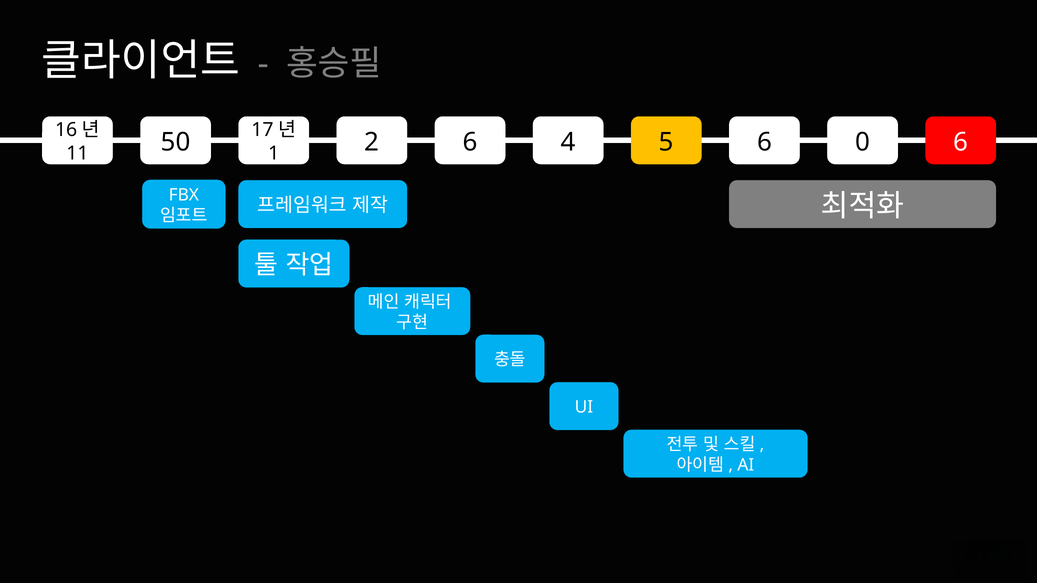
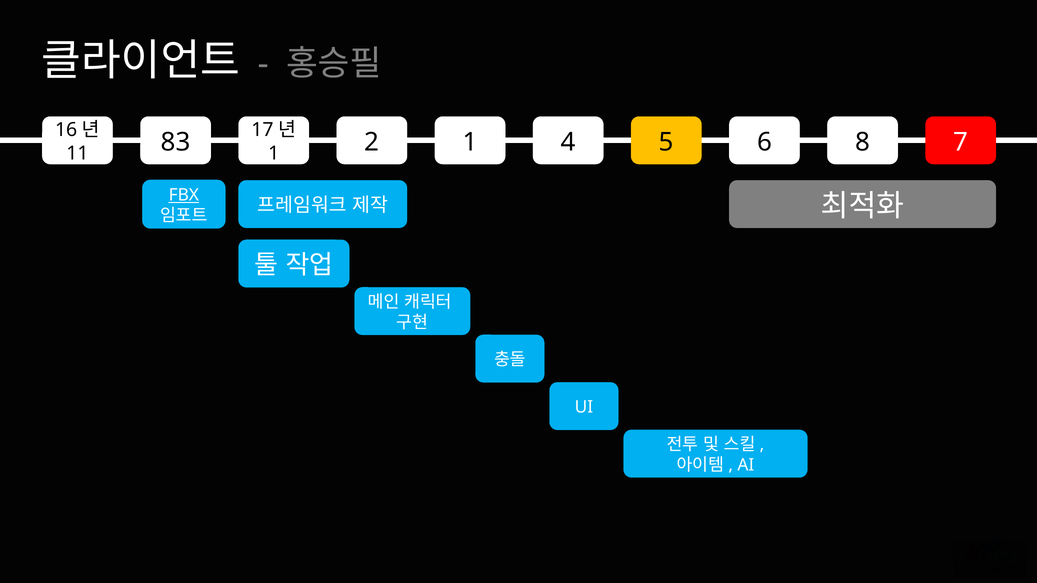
2 6: 6 -> 1
0: 0 -> 8
5 6: 6 -> 7
50: 50 -> 83
FBX underline: none -> present
